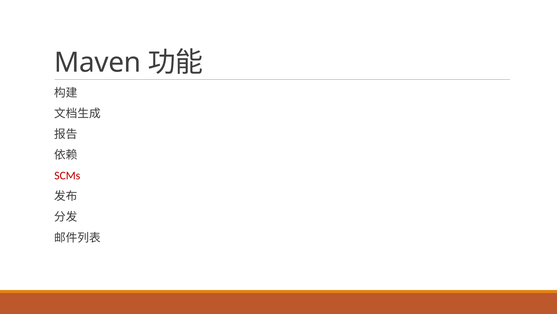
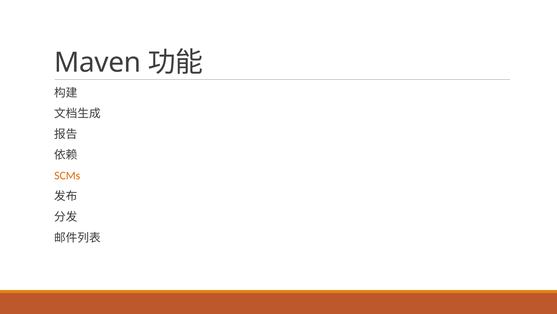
SCMs colour: red -> orange
